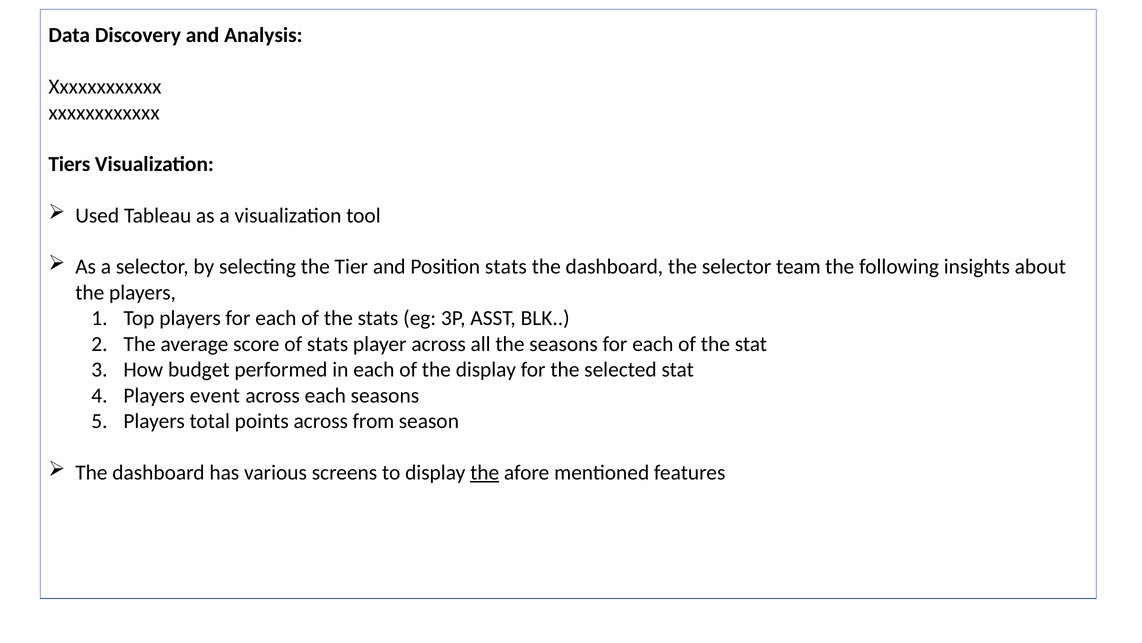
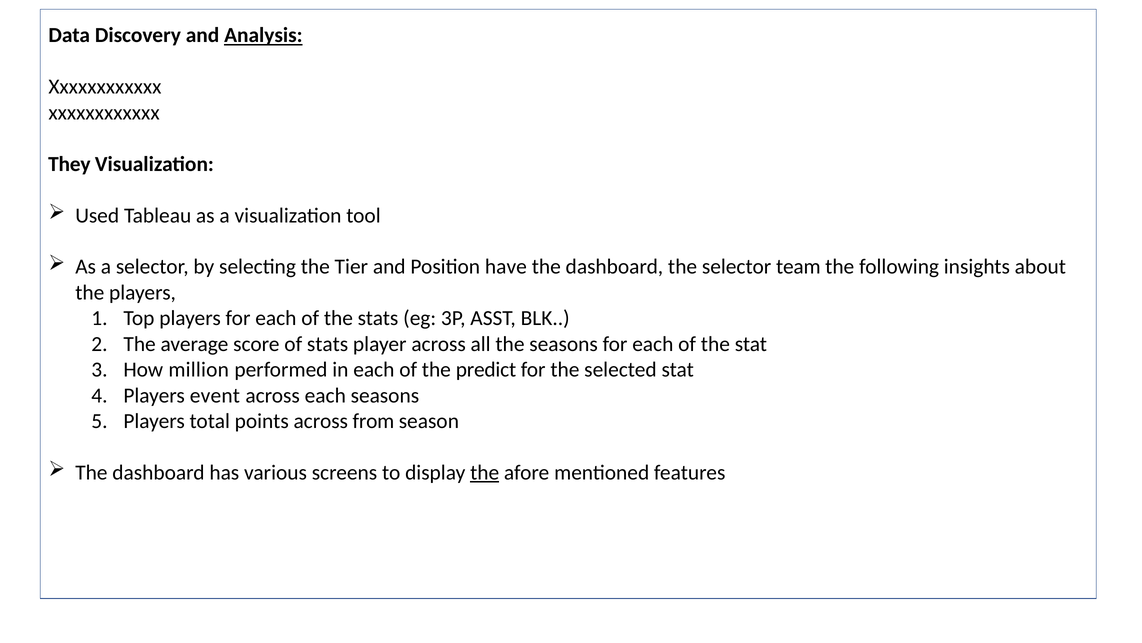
Analysis underline: none -> present
Tiers: Tiers -> They
Position stats: stats -> have
budget: budget -> million
the display: display -> predict
